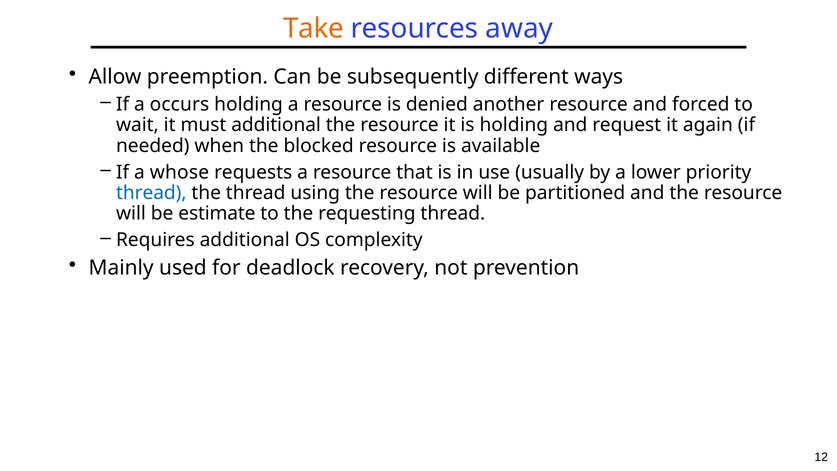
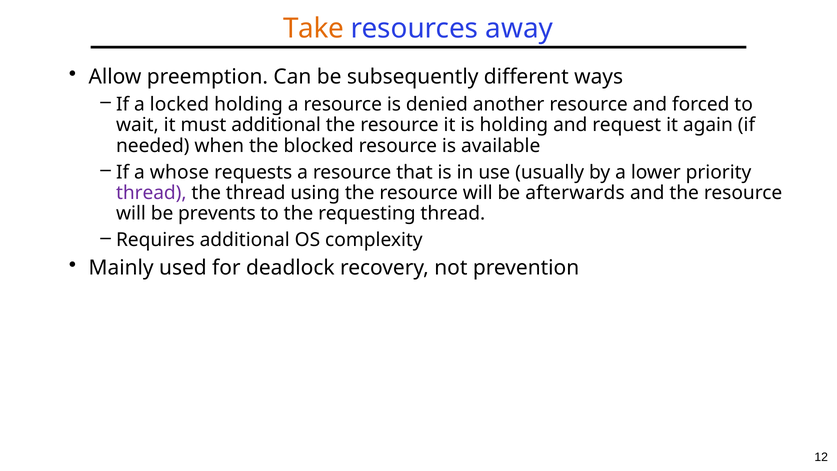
occurs: occurs -> locked
thread at (151, 193) colour: blue -> purple
partitioned: partitioned -> afterwards
estimate: estimate -> prevents
